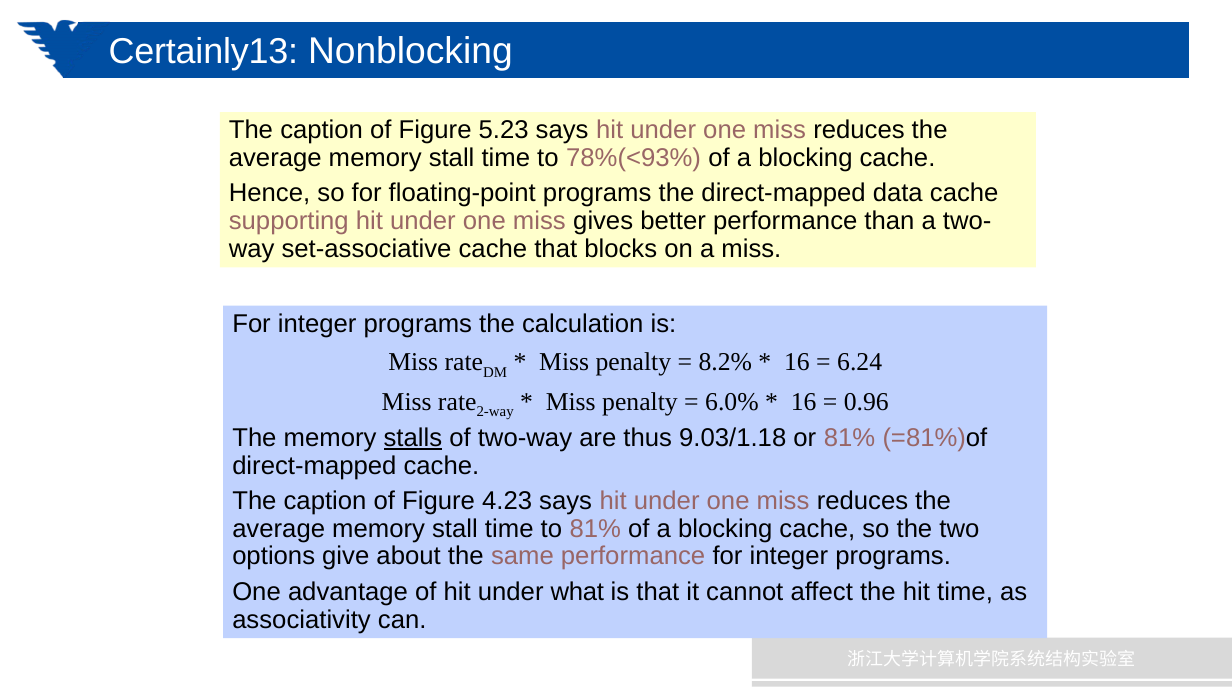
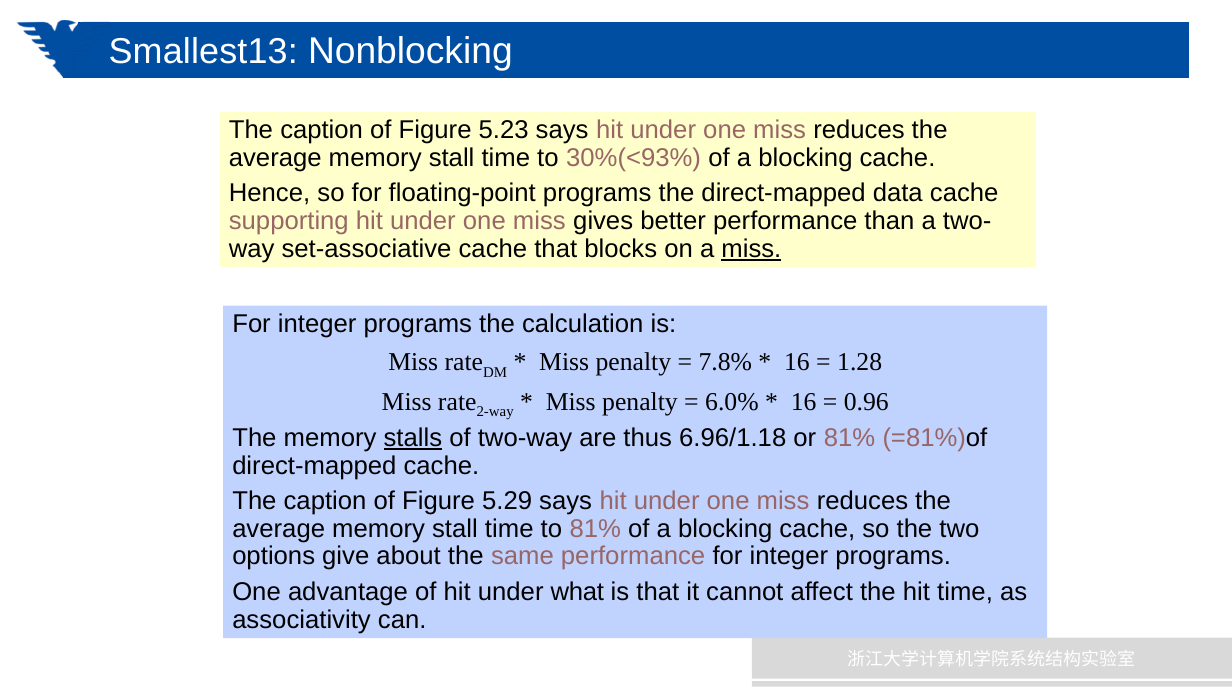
Certainly13: Certainly13 -> Smallest13
78%(<93%: 78%(<93% -> 30%(<93%
miss at (751, 249) underline: none -> present
8.2%: 8.2% -> 7.8%
6.24: 6.24 -> 1.28
9.03/1.18: 9.03/1.18 -> 6.96/1.18
4.23: 4.23 -> 5.29
